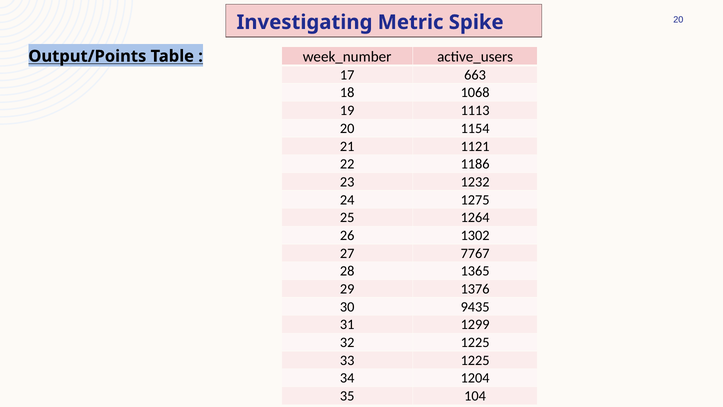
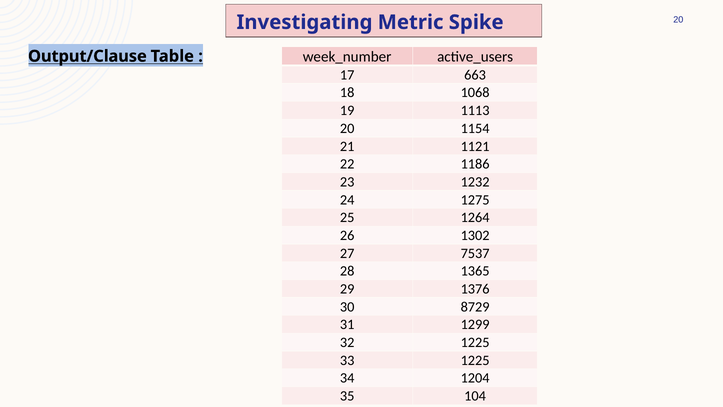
Output/Points: Output/Points -> Output/Clause
7767: 7767 -> 7537
9435: 9435 -> 8729
